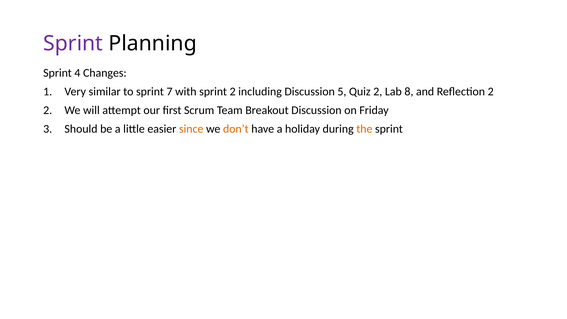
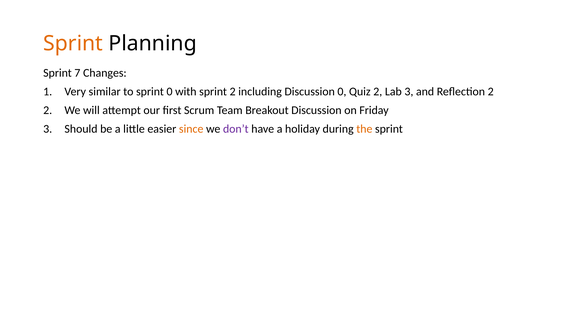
Sprint at (73, 43) colour: purple -> orange
4: 4 -> 7
sprint 7: 7 -> 0
Discussion 5: 5 -> 0
Lab 8: 8 -> 3
don’t colour: orange -> purple
